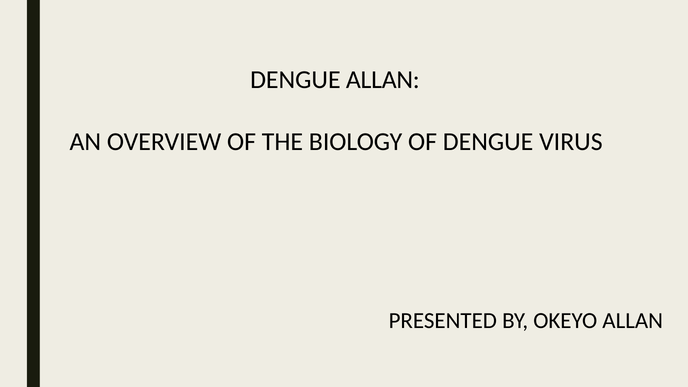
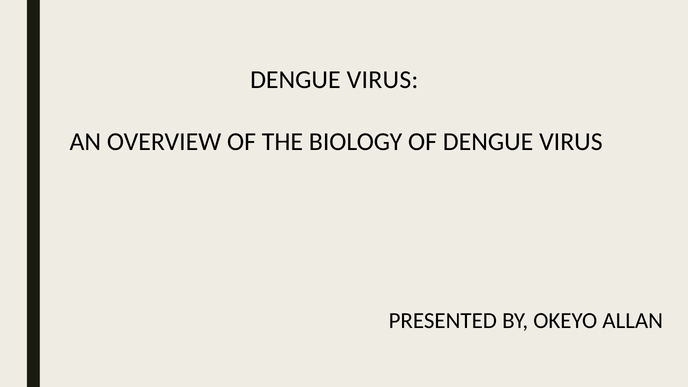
ALLAN at (383, 80): ALLAN -> VIRUS
